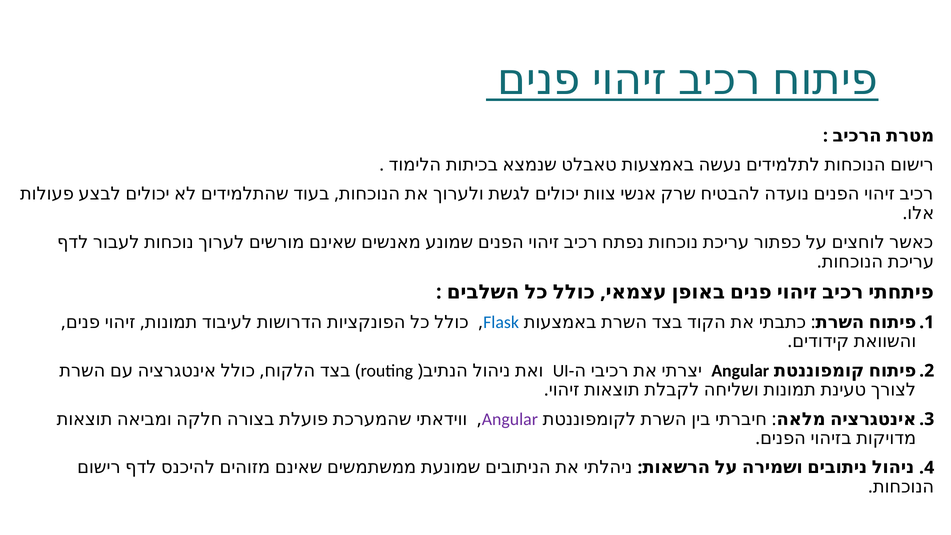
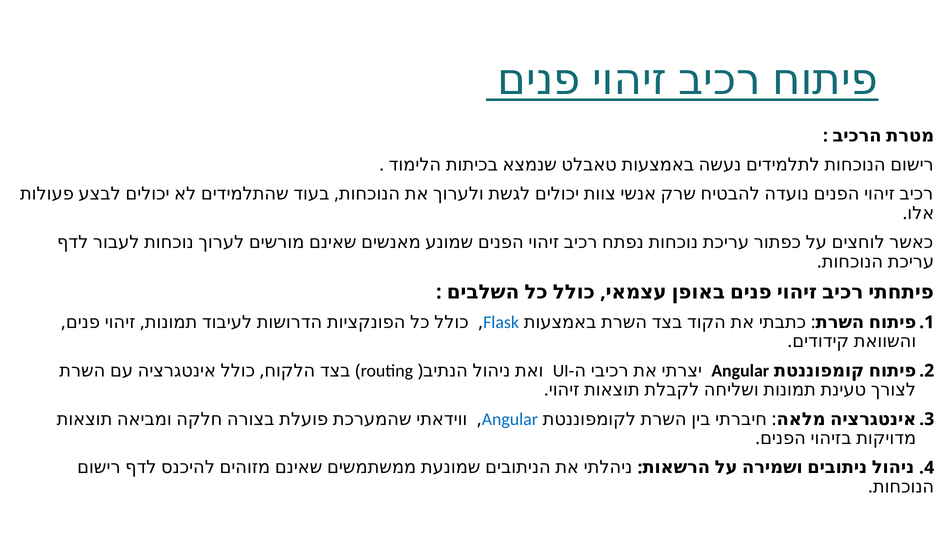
Angular at (510, 419) colour: purple -> blue
